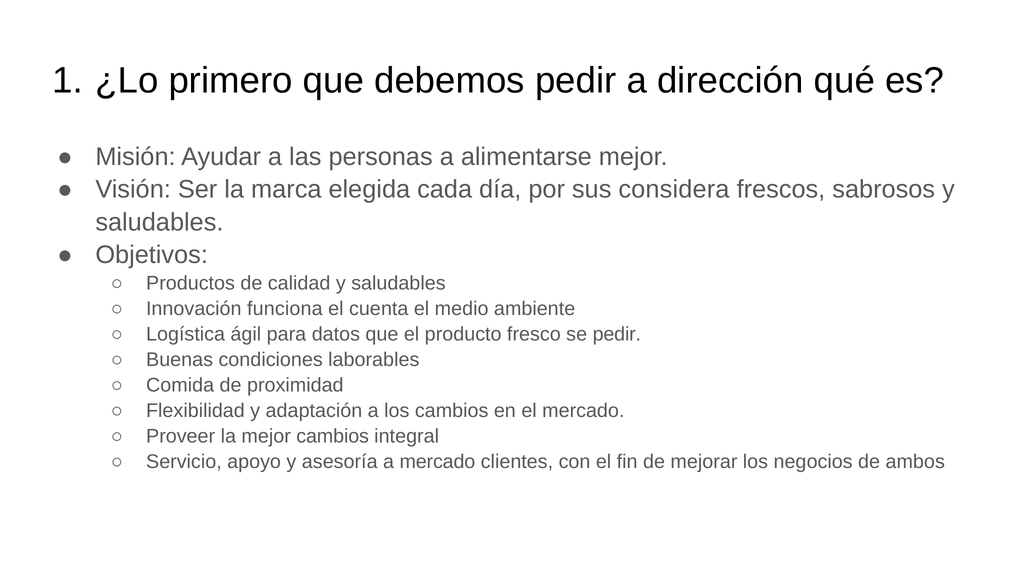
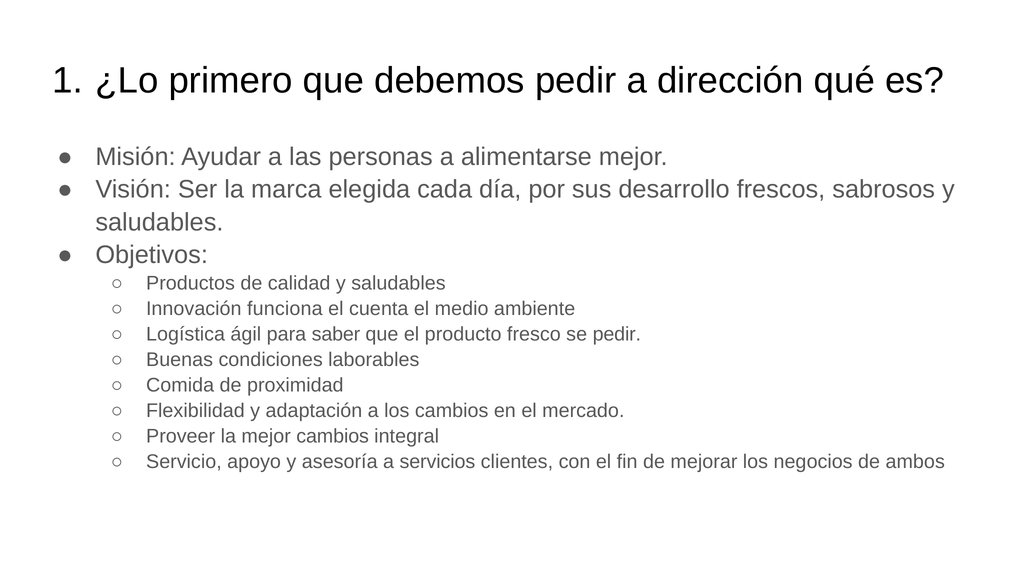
considera: considera -> desarrollo
datos: datos -> saber
a mercado: mercado -> servicios
